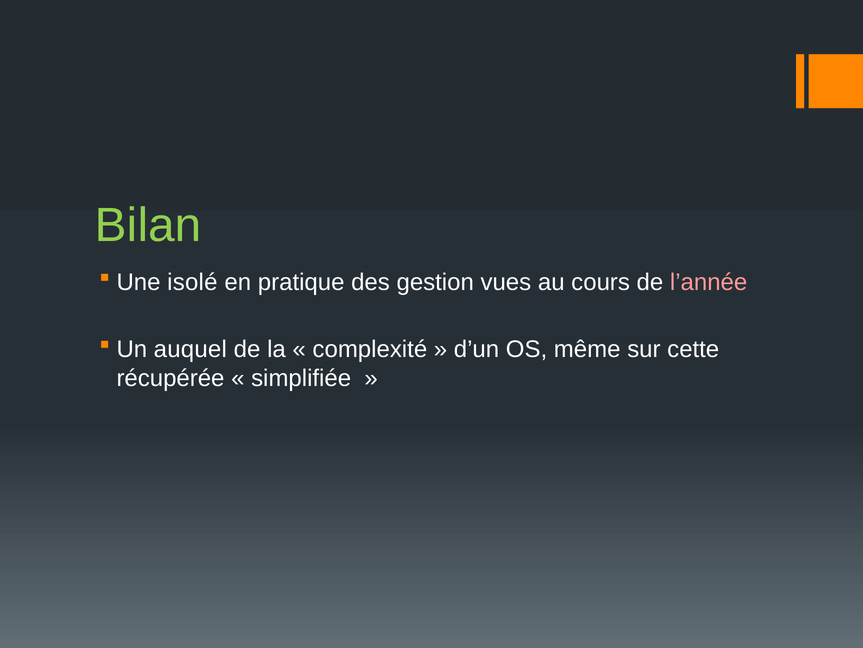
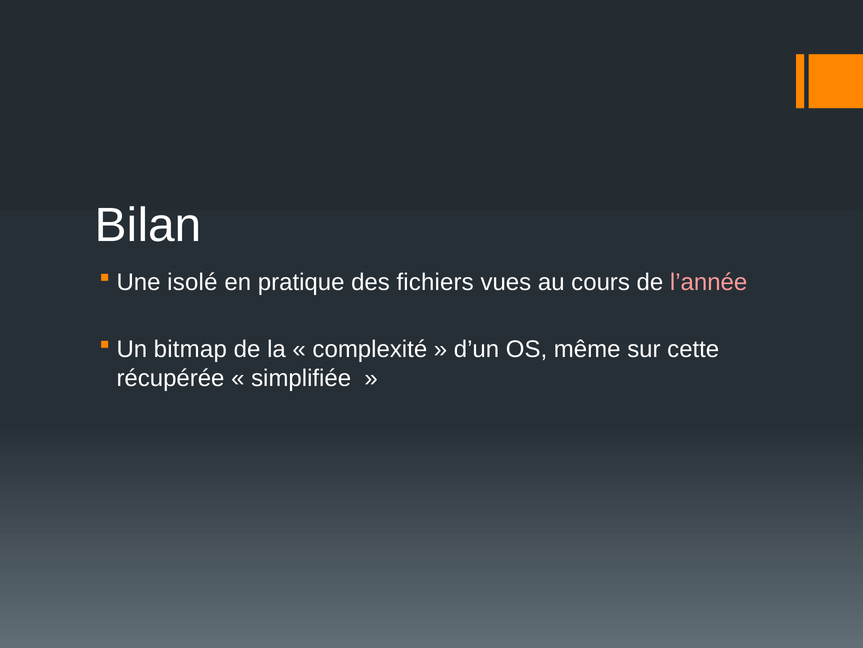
Bilan colour: light green -> white
gestion: gestion -> fichiers
auquel: auquel -> bitmap
